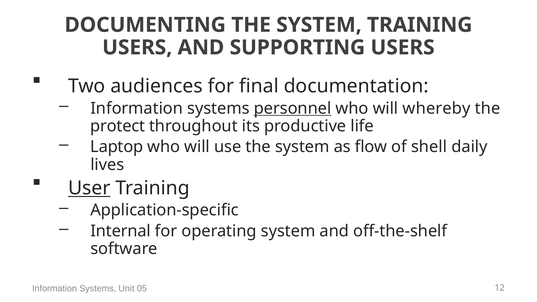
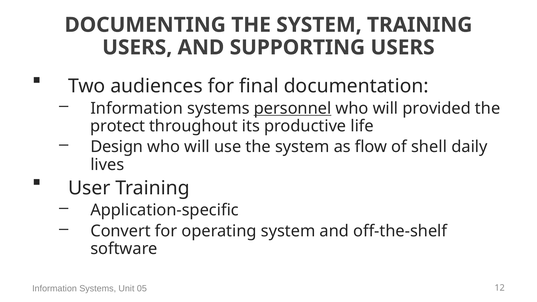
whereby: whereby -> provided
Laptop: Laptop -> Design
User underline: present -> none
Internal: Internal -> Convert
